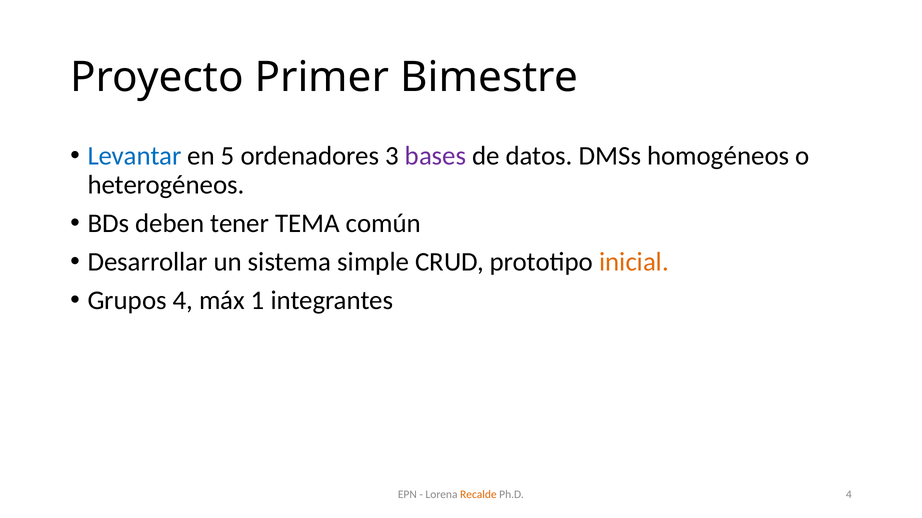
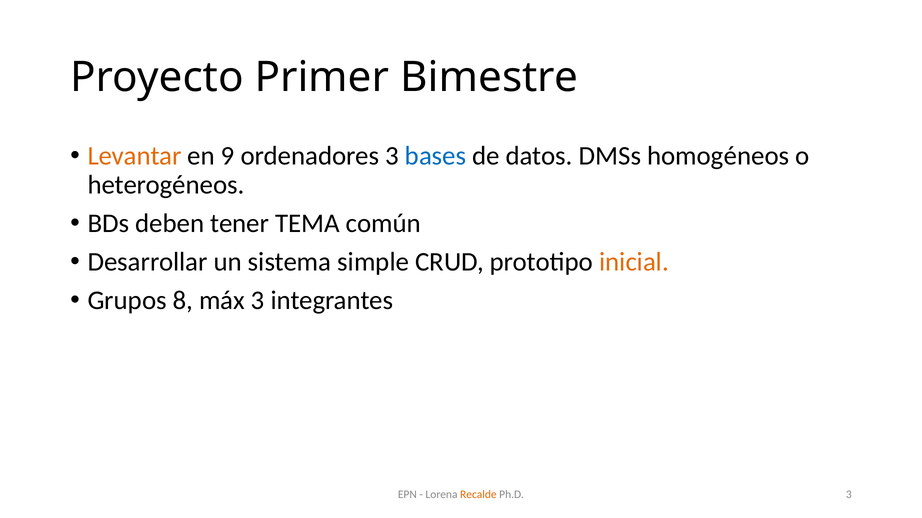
Levantar colour: blue -> orange
5: 5 -> 9
bases colour: purple -> blue
Grupos 4: 4 -> 8
máx 1: 1 -> 3
Ph.D 4: 4 -> 3
